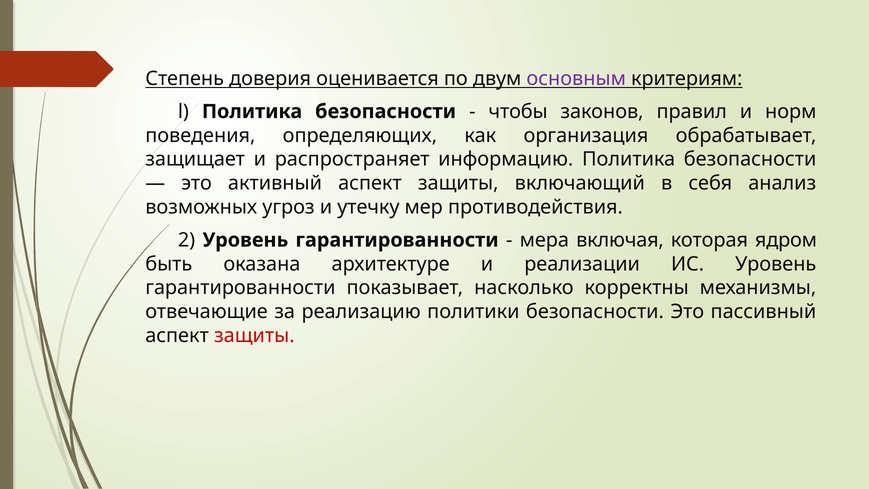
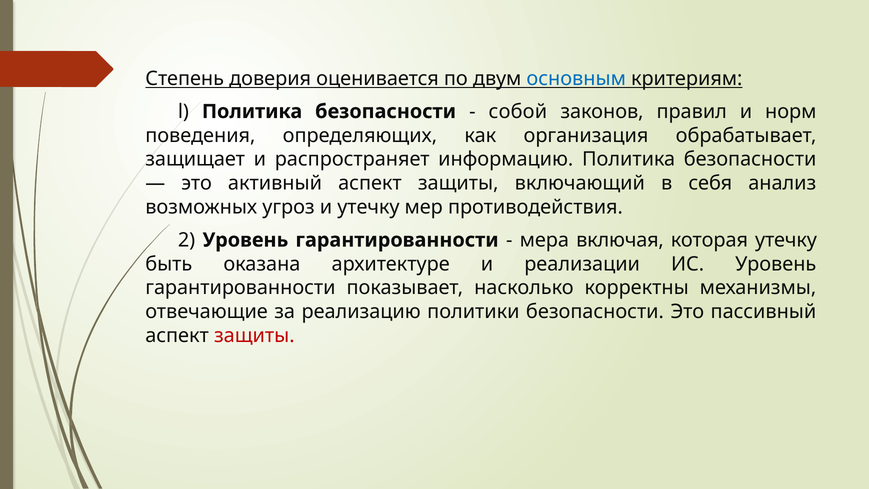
основным colour: purple -> blue
чтобы: чтобы -> собой
которая ядром: ядром -> утечку
